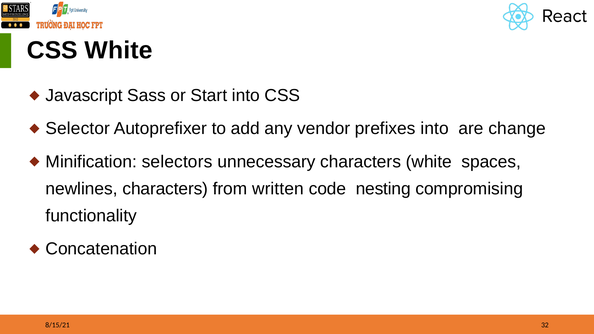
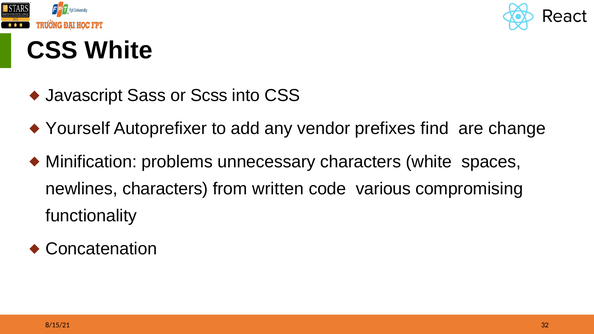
Start: Start -> Scss
Selector: Selector -> Yourself
prefixes into: into -> find
selectors: selectors -> problems
nesting: nesting -> various
